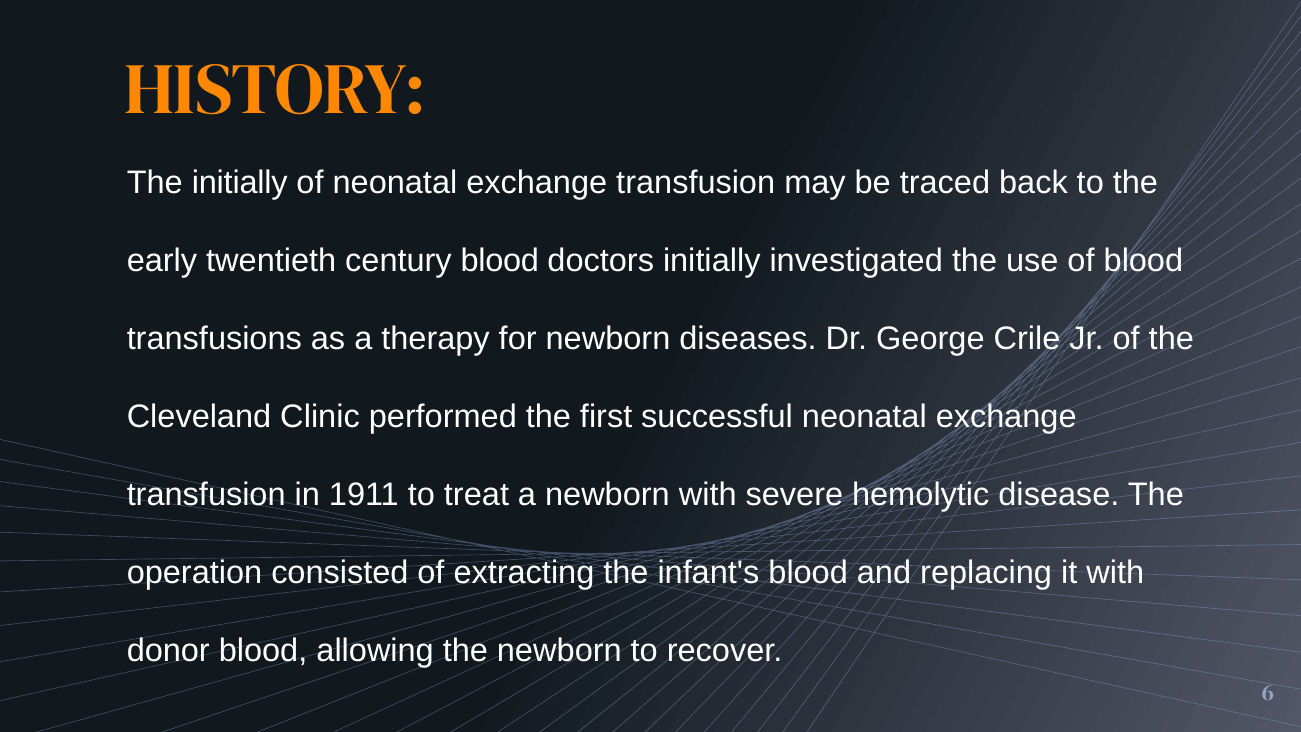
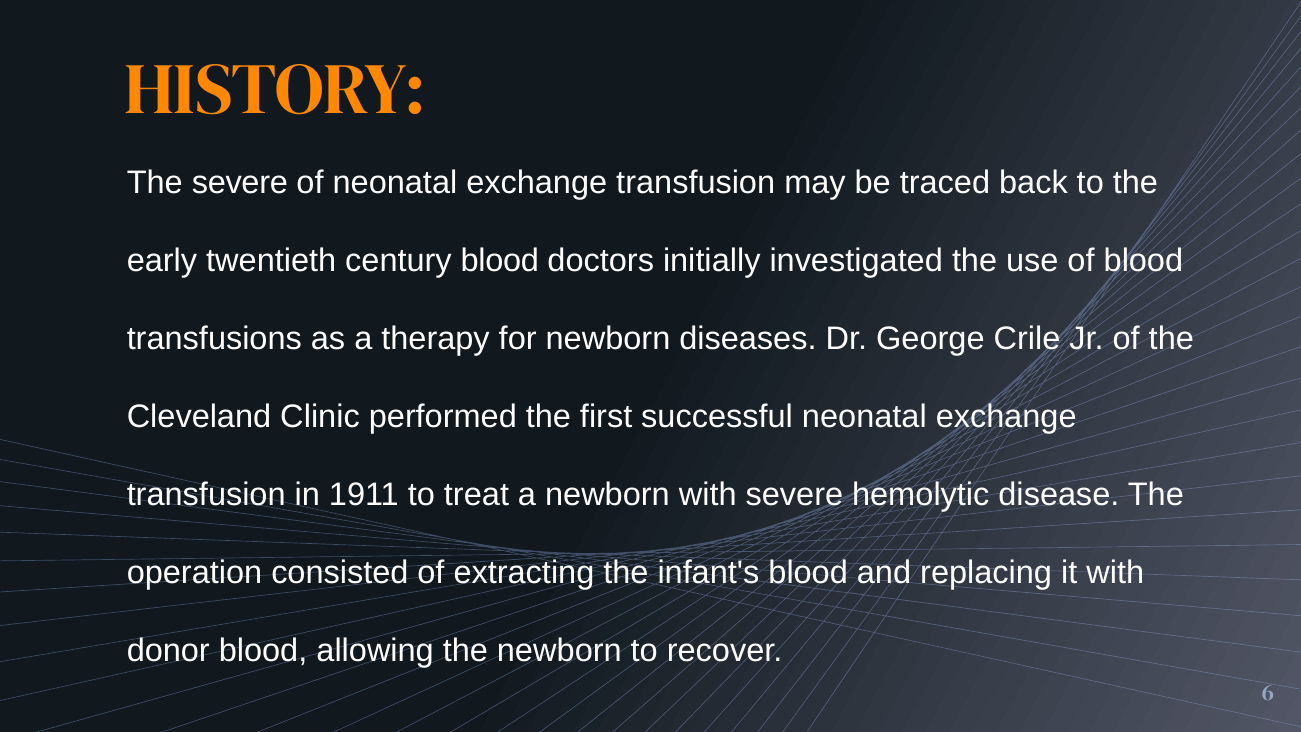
The initially: initially -> severe
